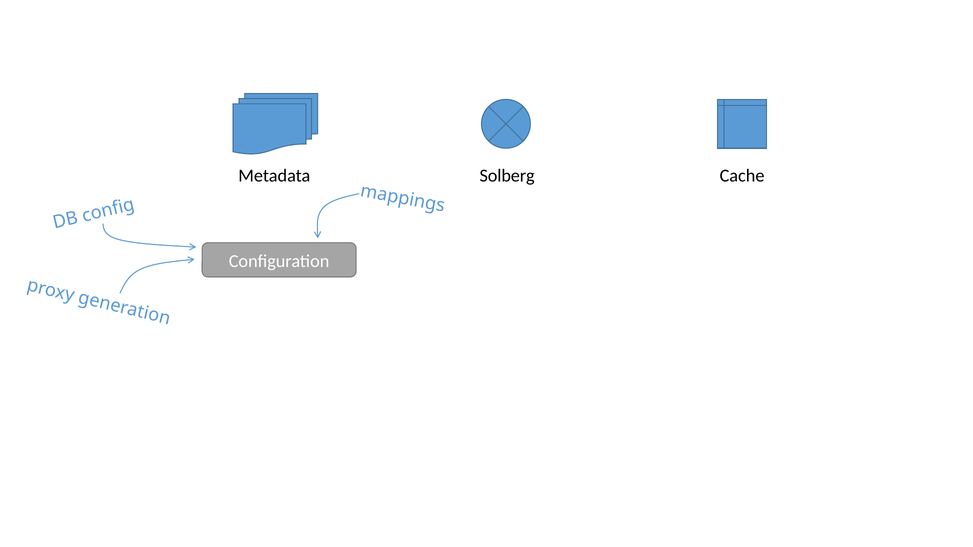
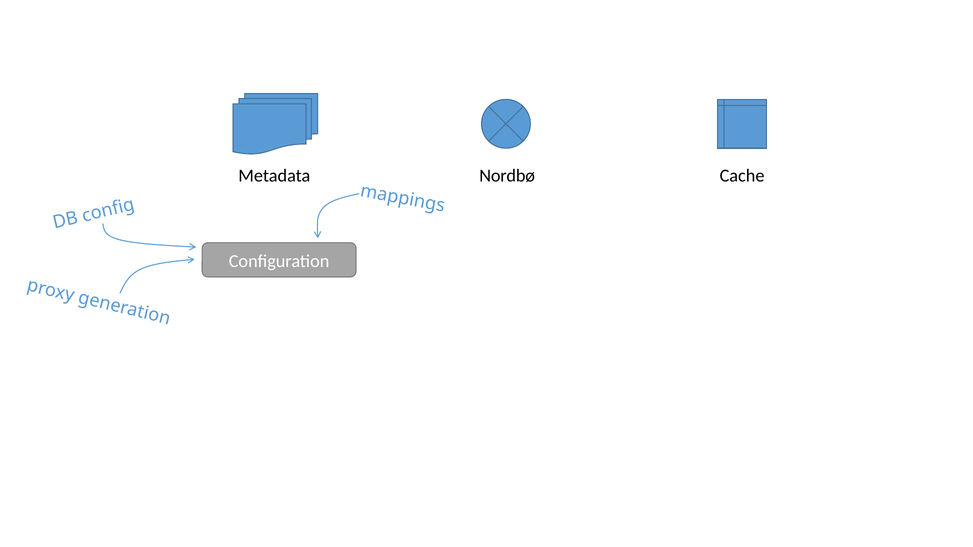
Solberg: Solberg -> Nordbø
